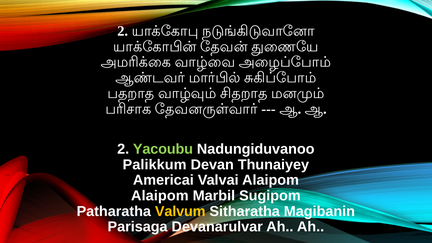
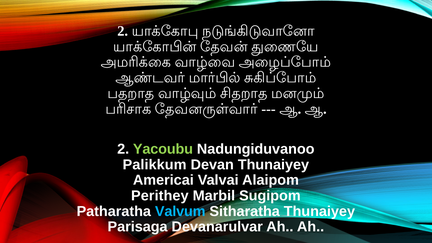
Alaipom at (160, 196): Alaipom -> Perithey
Valvum colour: yellow -> light blue
Sitharatha Magibanin: Magibanin -> Thunaiyey
